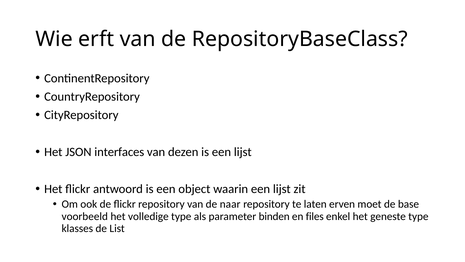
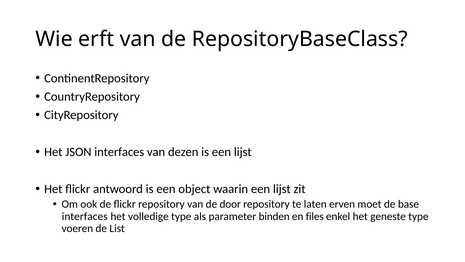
naar: naar -> door
voorbeeld at (85, 216): voorbeeld -> interfaces
klasses: klasses -> voeren
